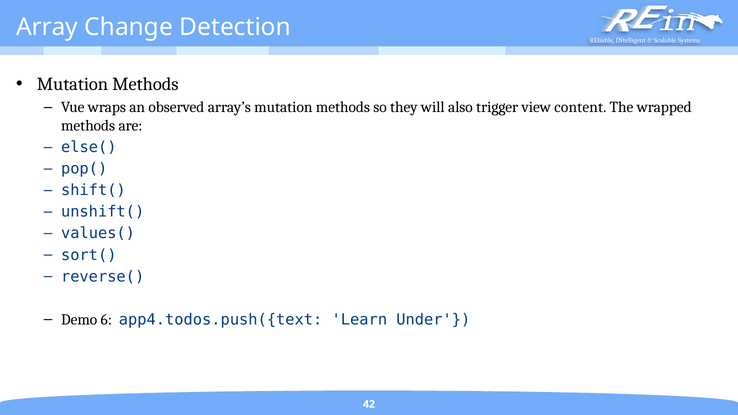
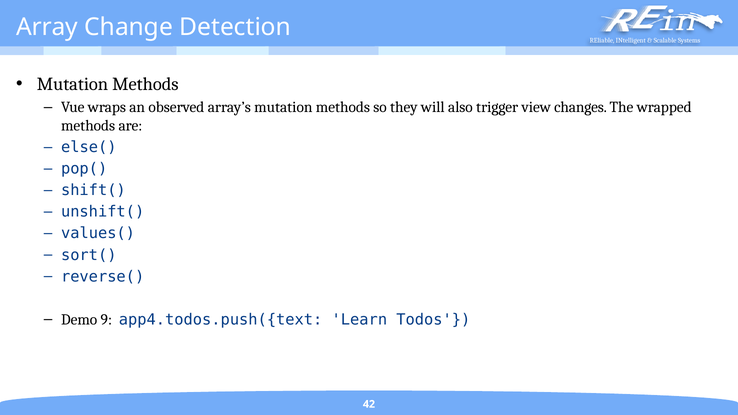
content: content -> changes
6: 6 -> 9
Under: Under -> Todos
